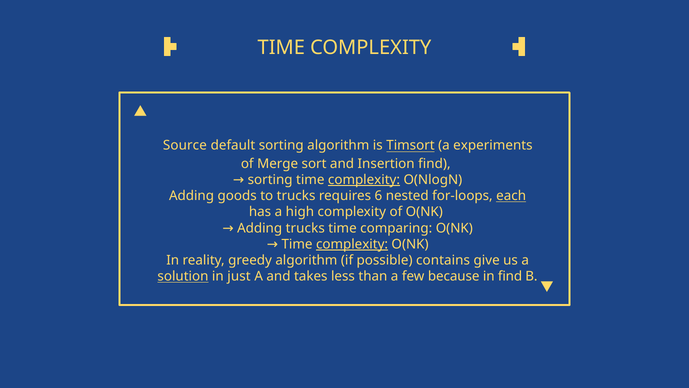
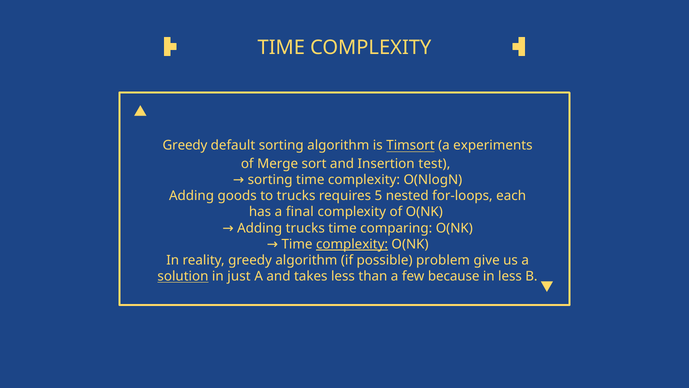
Source at (185, 145): Source -> Greedy
Insertion find: find -> test
complexity at (364, 180) underline: present -> none
6: 6 -> 5
each underline: present -> none
high: high -> final
contains: contains -> problem
in find: find -> less
